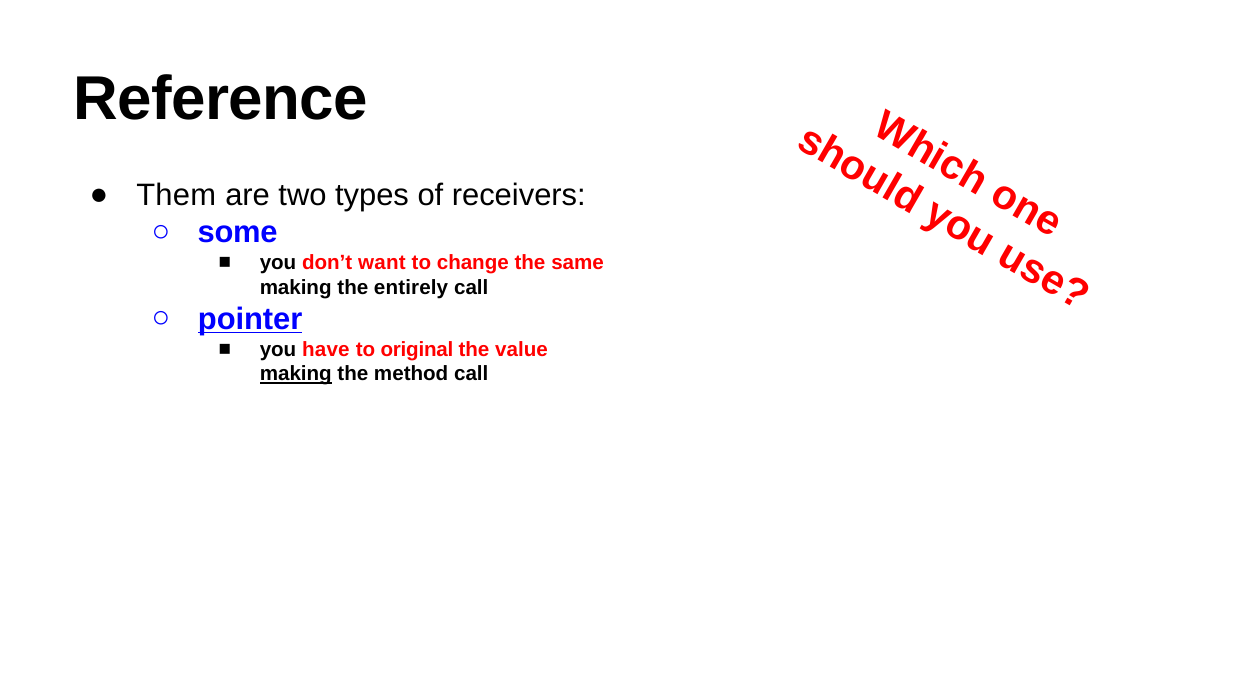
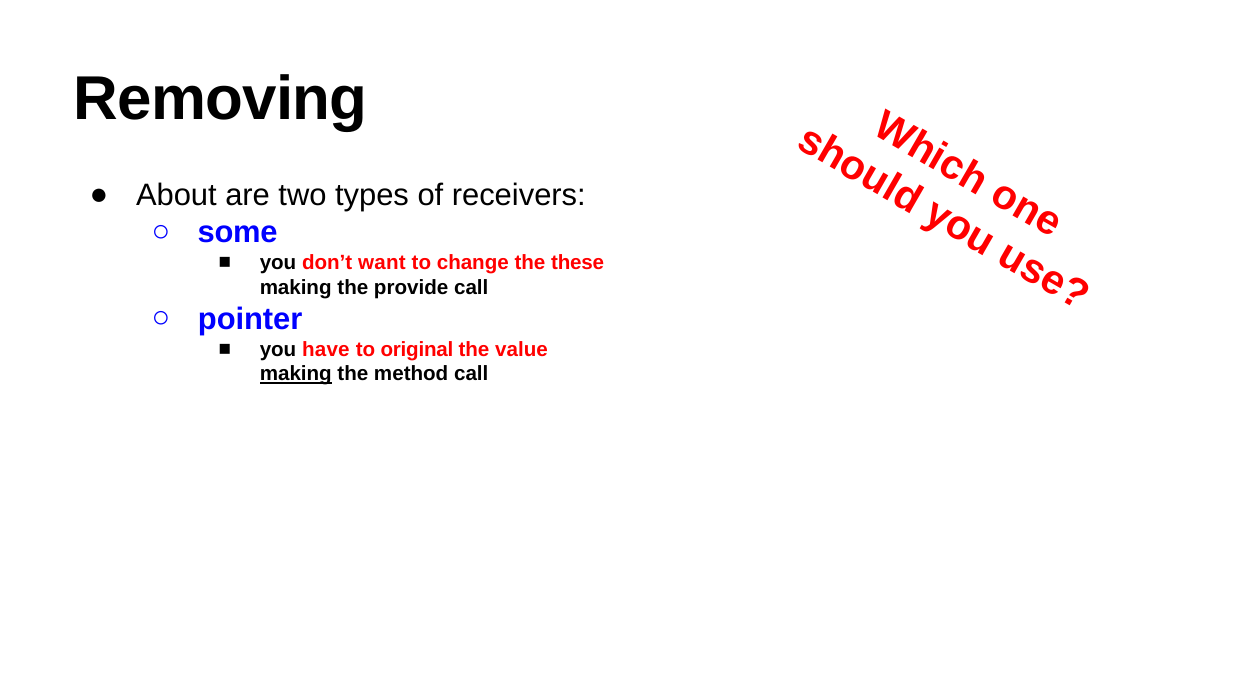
Reference: Reference -> Removing
Them: Them -> About
same: same -> these
entirely: entirely -> provide
pointer underline: present -> none
